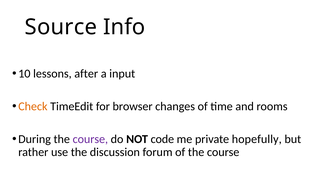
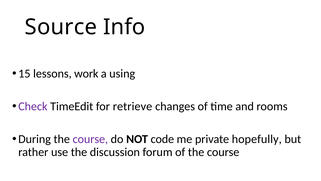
10: 10 -> 15
after: after -> work
input: input -> using
Check colour: orange -> purple
browser: browser -> retrieve
